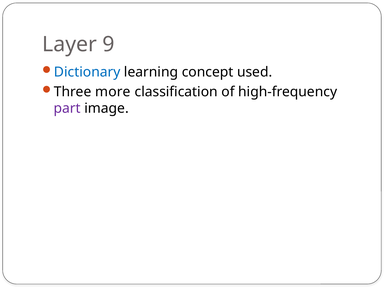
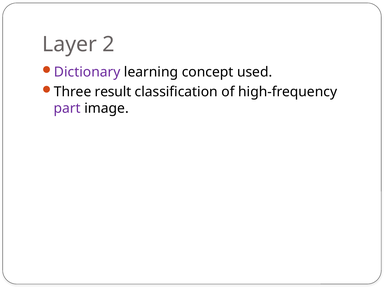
9: 9 -> 2
Dictionary colour: blue -> purple
more: more -> result
